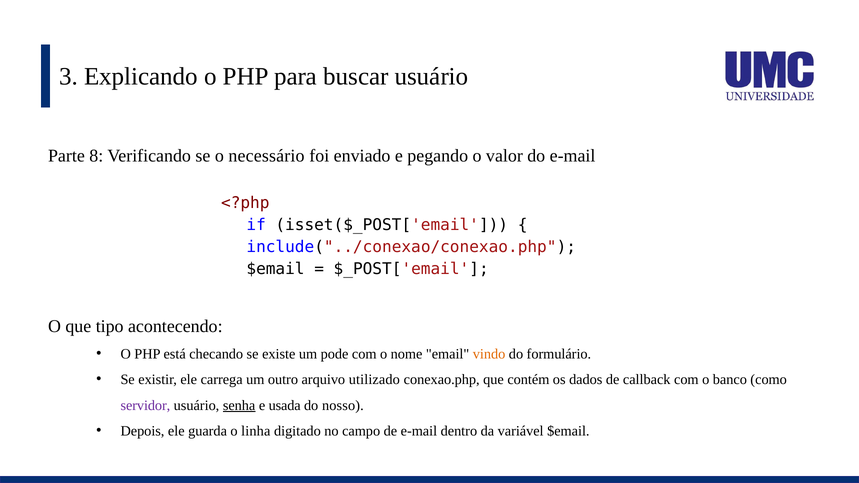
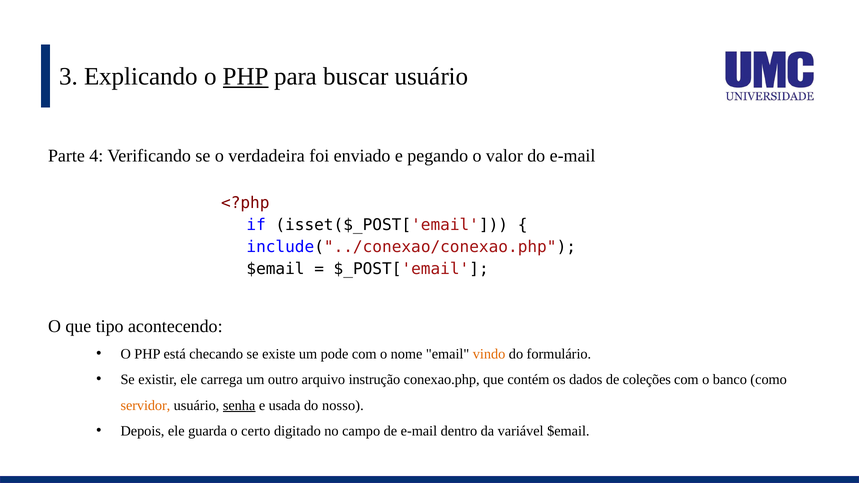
PHP at (246, 77) underline: none -> present
8: 8 -> 4
necessário: necessário -> verdadeira
utilizado: utilizado -> instrução
callback: callback -> coleções
servidor colour: purple -> orange
linha: linha -> certo
